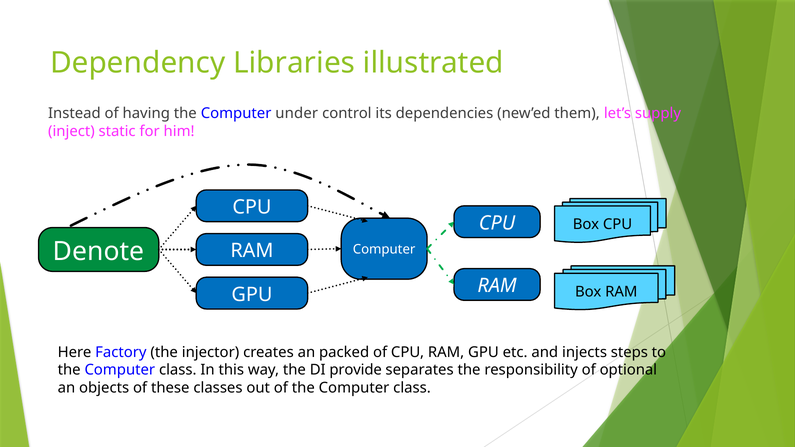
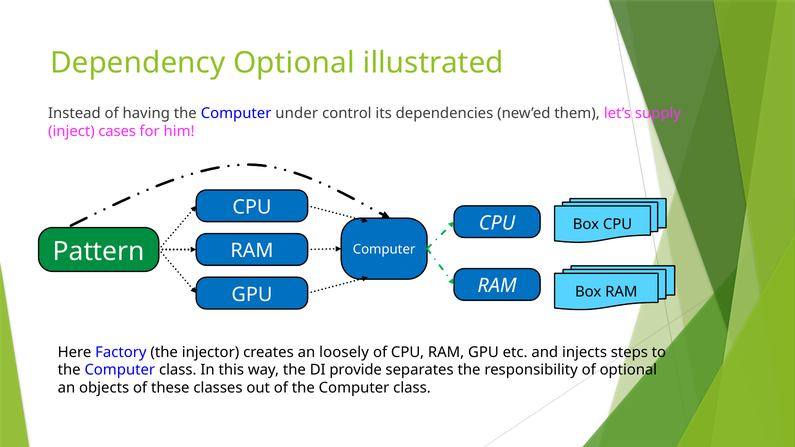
Dependency Libraries: Libraries -> Optional
static: static -> cases
Denote: Denote -> Pattern
packed: packed -> loosely
